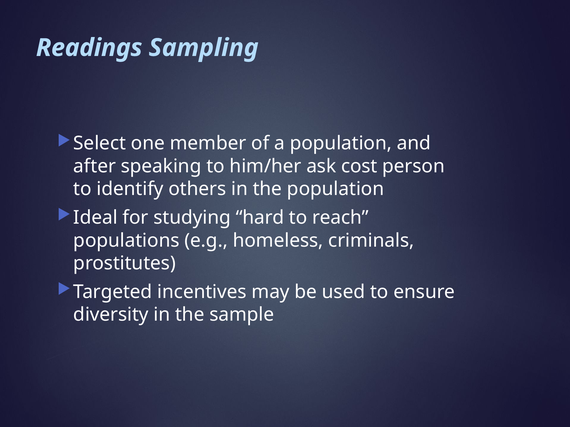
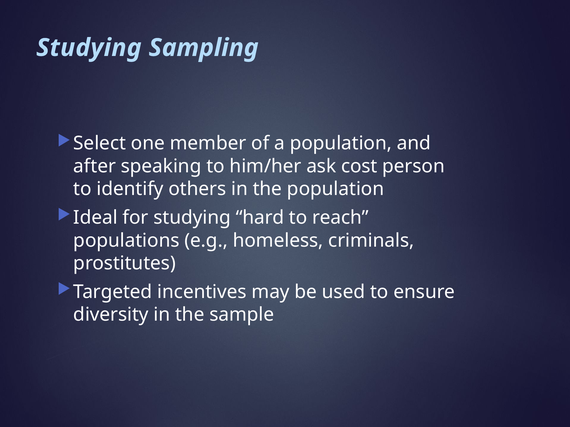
Readings at (89, 48): Readings -> Studying
